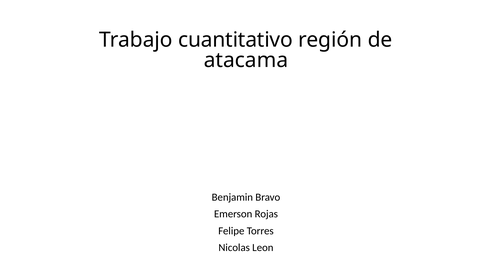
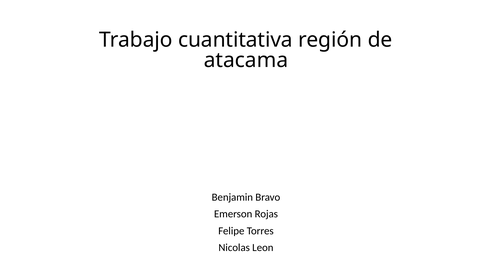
cuantitativo: cuantitativo -> cuantitativa
